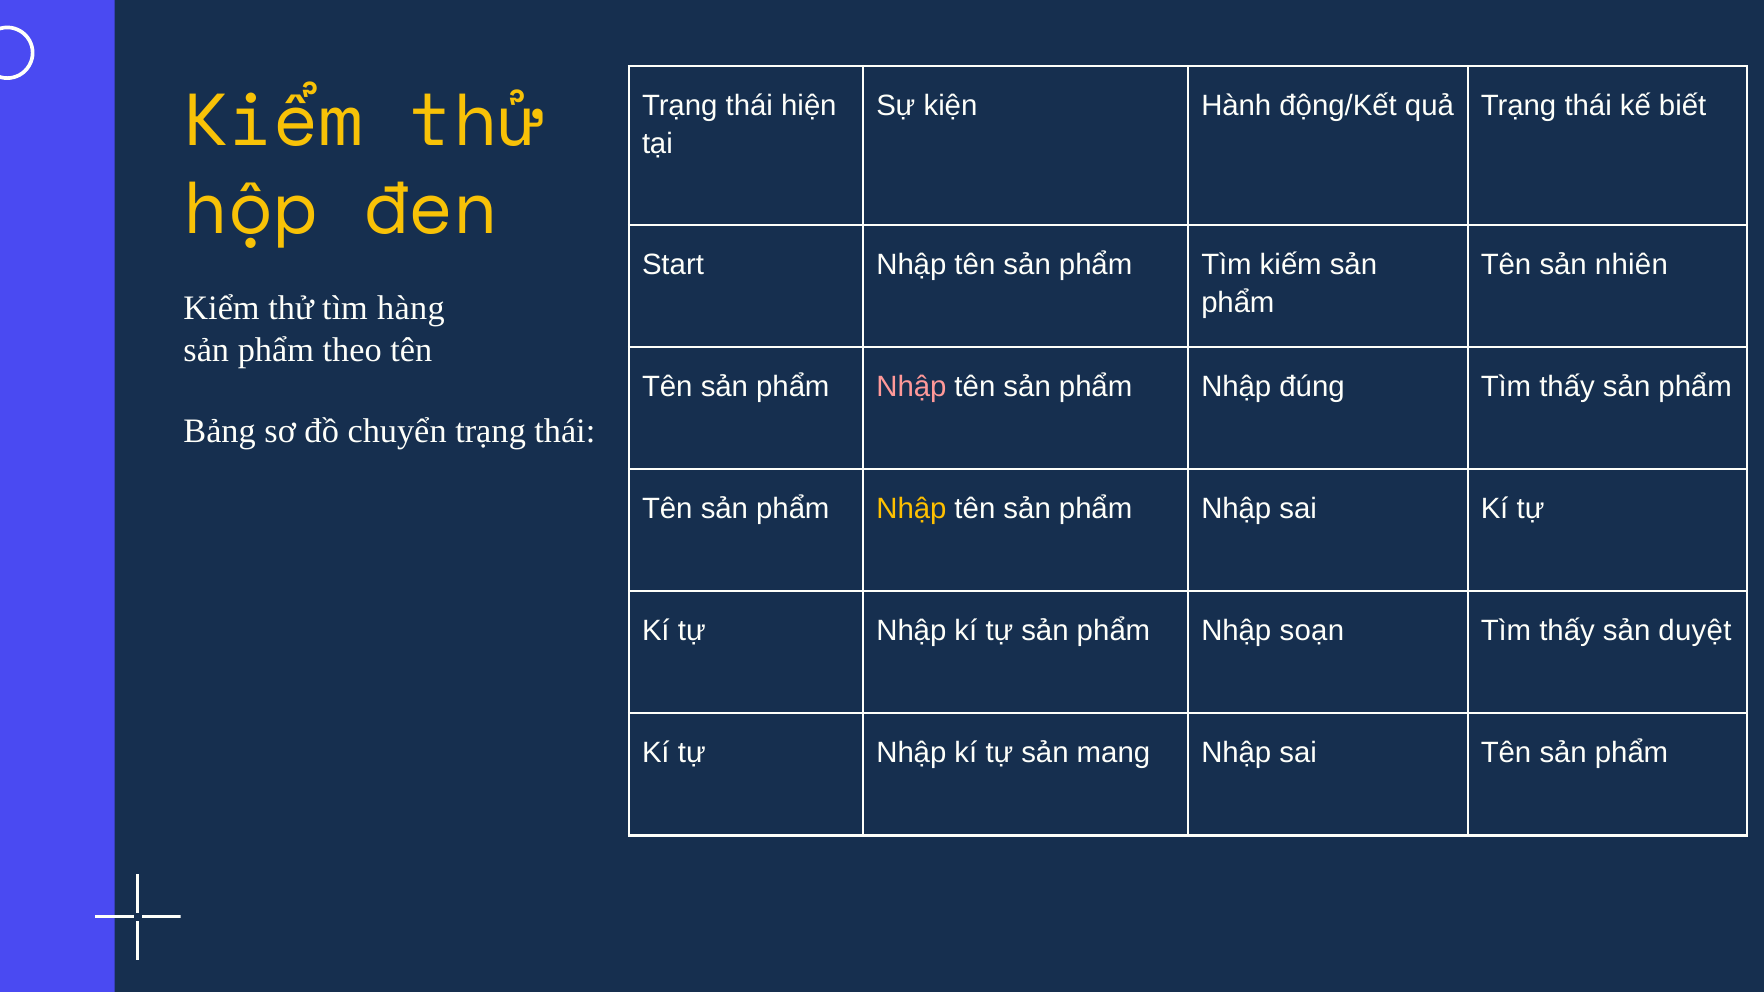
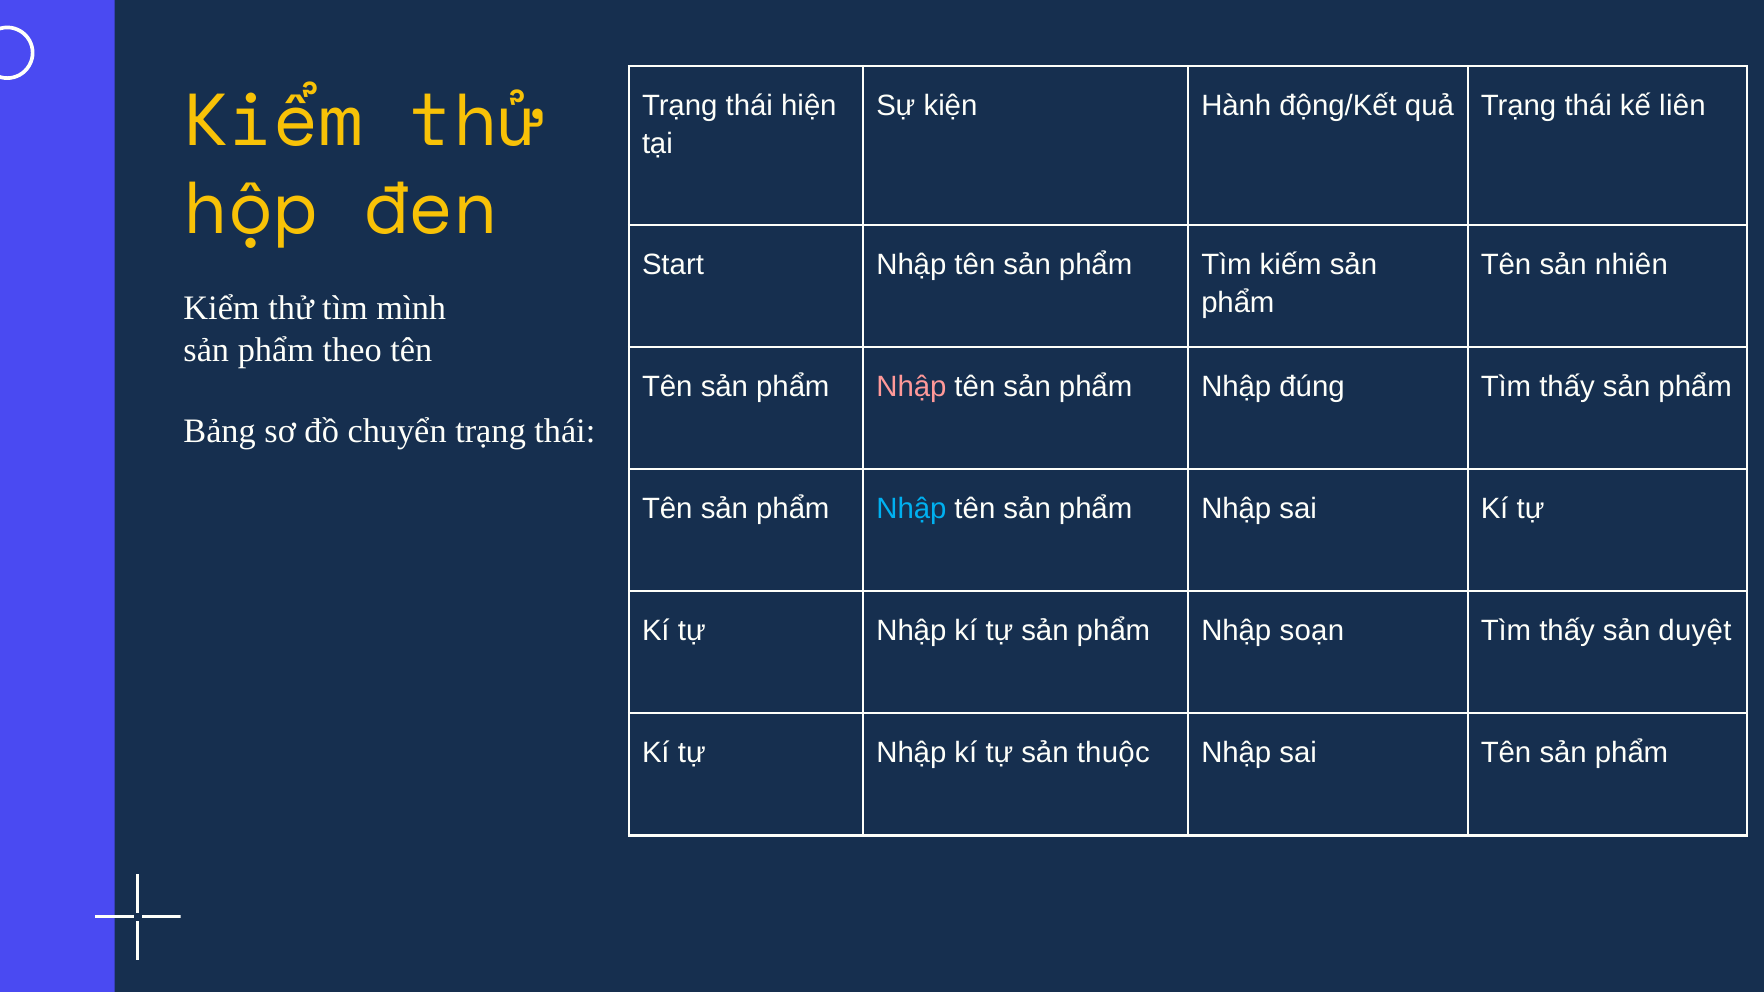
biết: biết -> liên
hàng: hàng -> mình
Nhập at (911, 509) colour: yellow -> light blue
mang: mang -> thuộc
